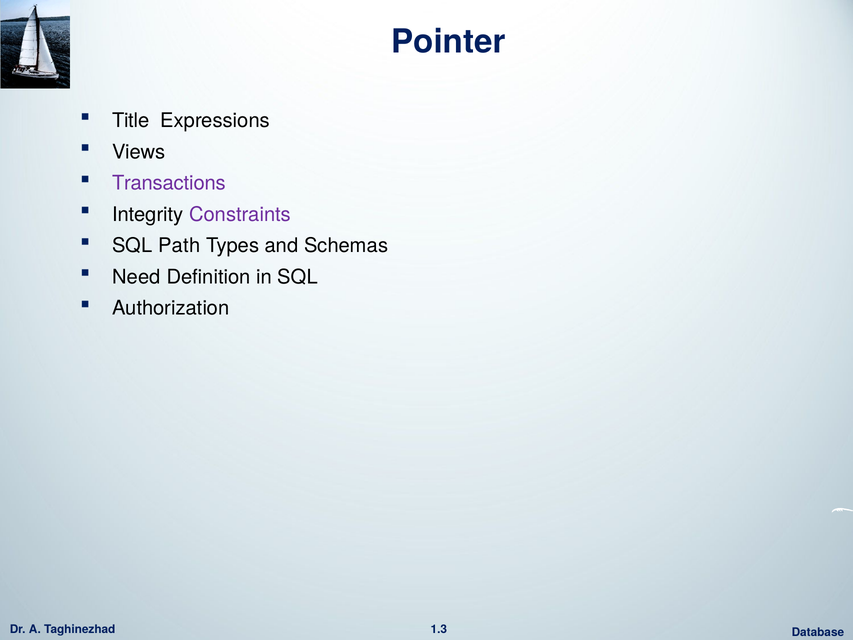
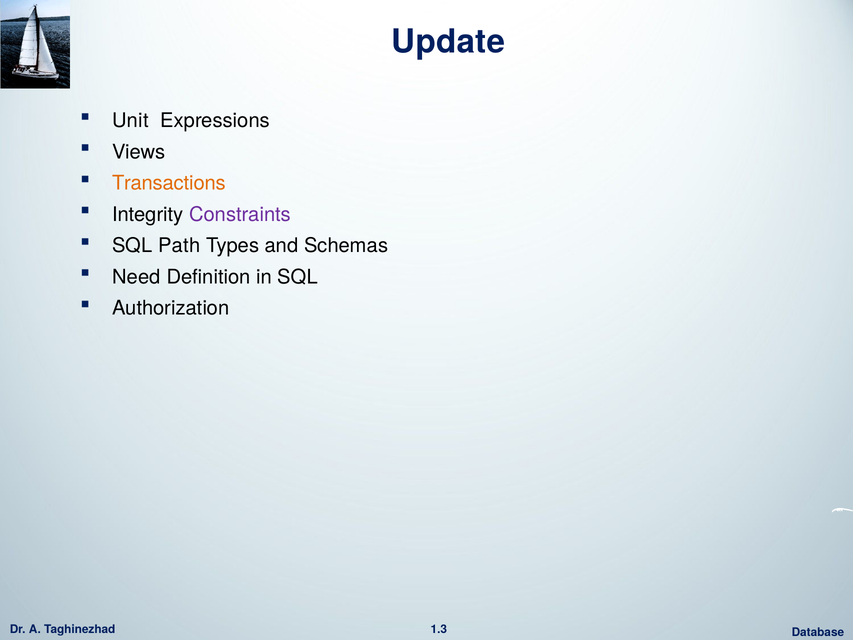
Pointer: Pointer -> Update
Title: Title -> Unit
Transactions colour: purple -> orange
